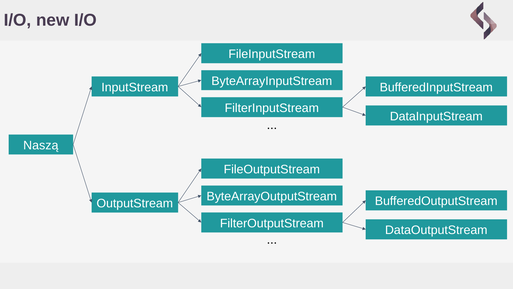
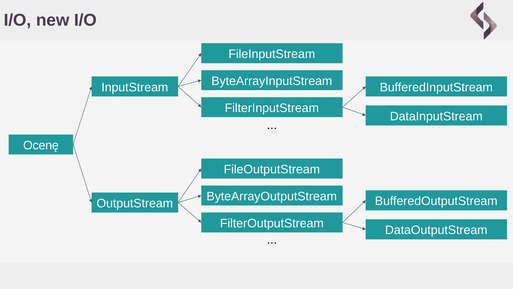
Naszą: Naszą -> Ocenę
